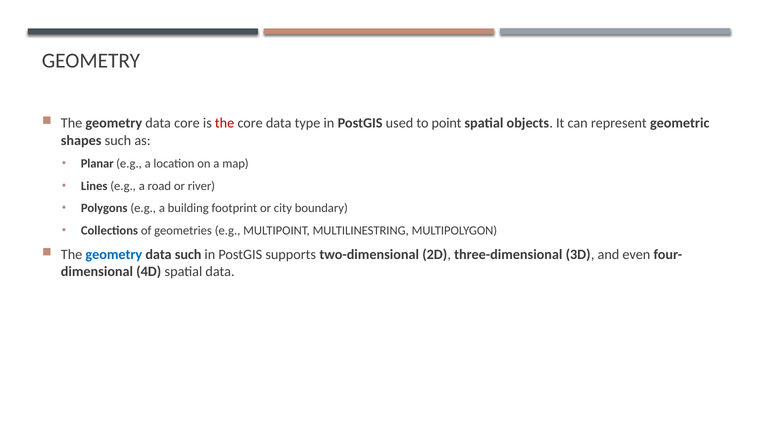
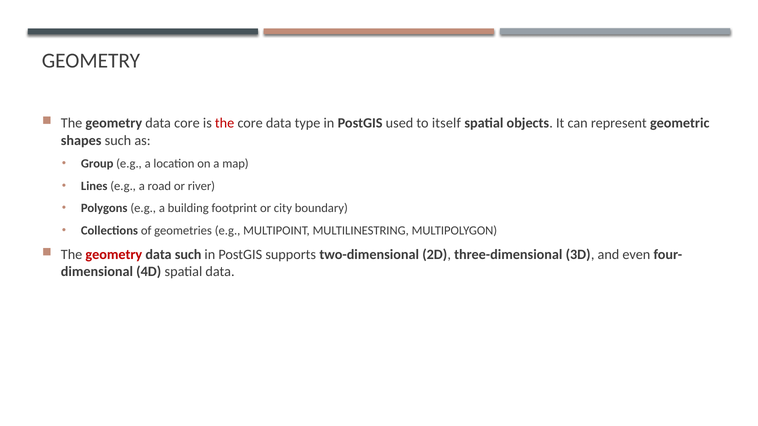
point: point -> itself
Planar: Planar -> Group
geometry at (114, 255) colour: blue -> red
